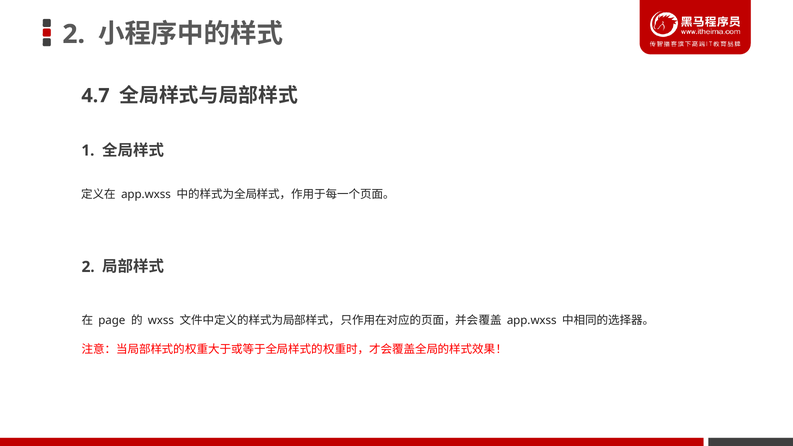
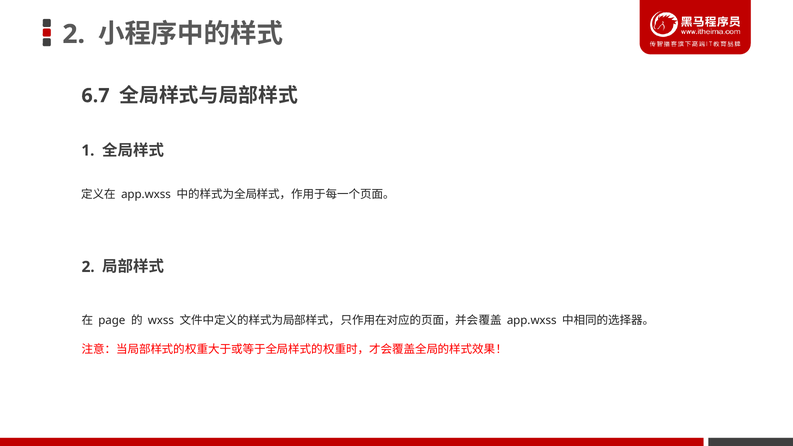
4.7: 4.7 -> 6.7
